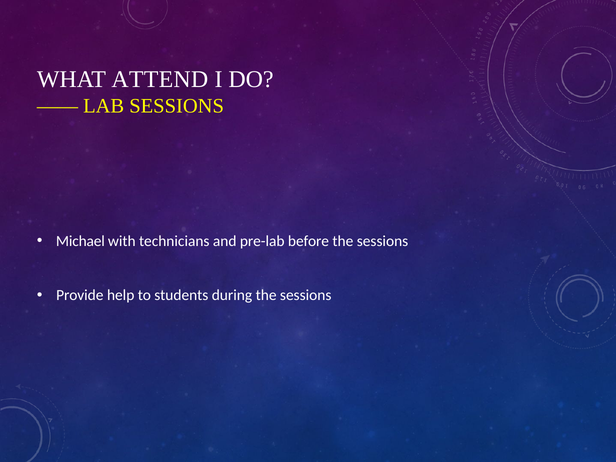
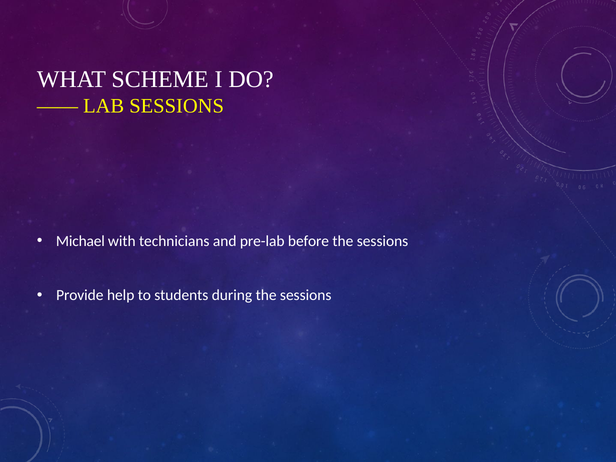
ATTEND: ATTEND -> SCHEME
